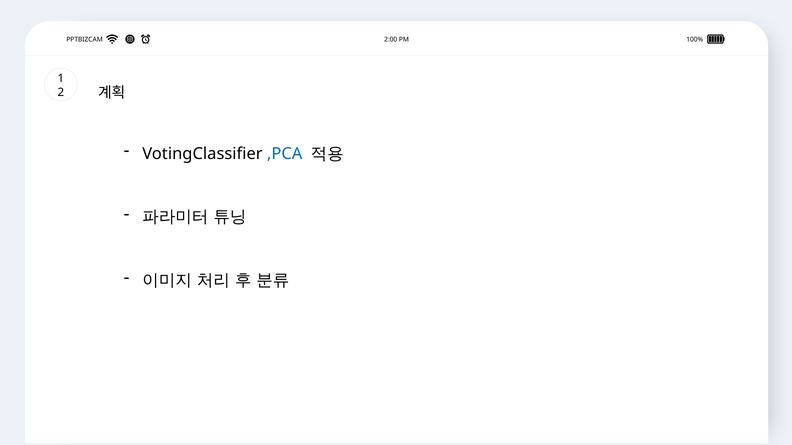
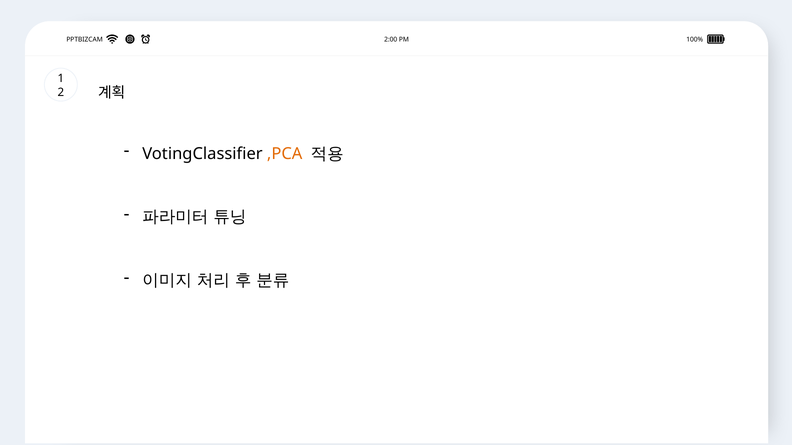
,PCA colour: blue -> orange
